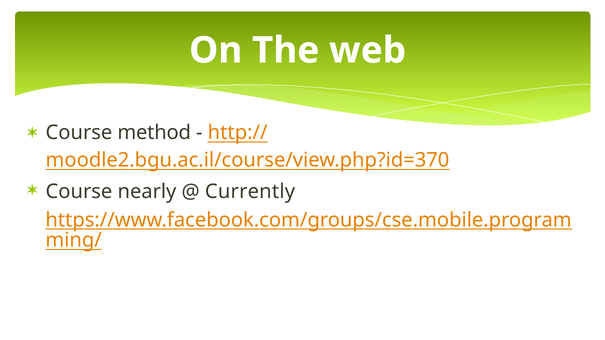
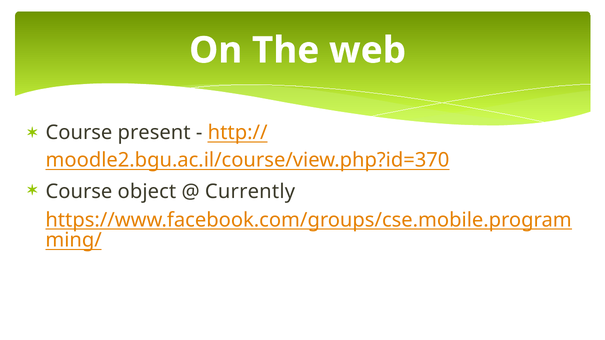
method: method -> present
nearly: nearly -> object
